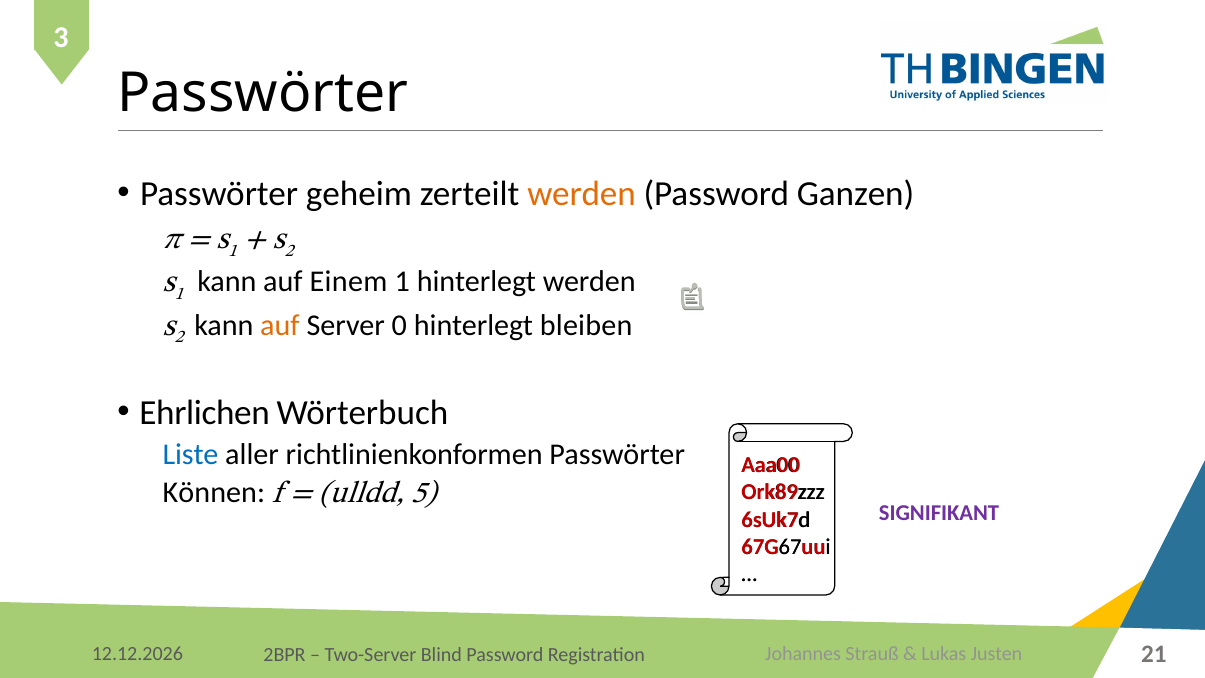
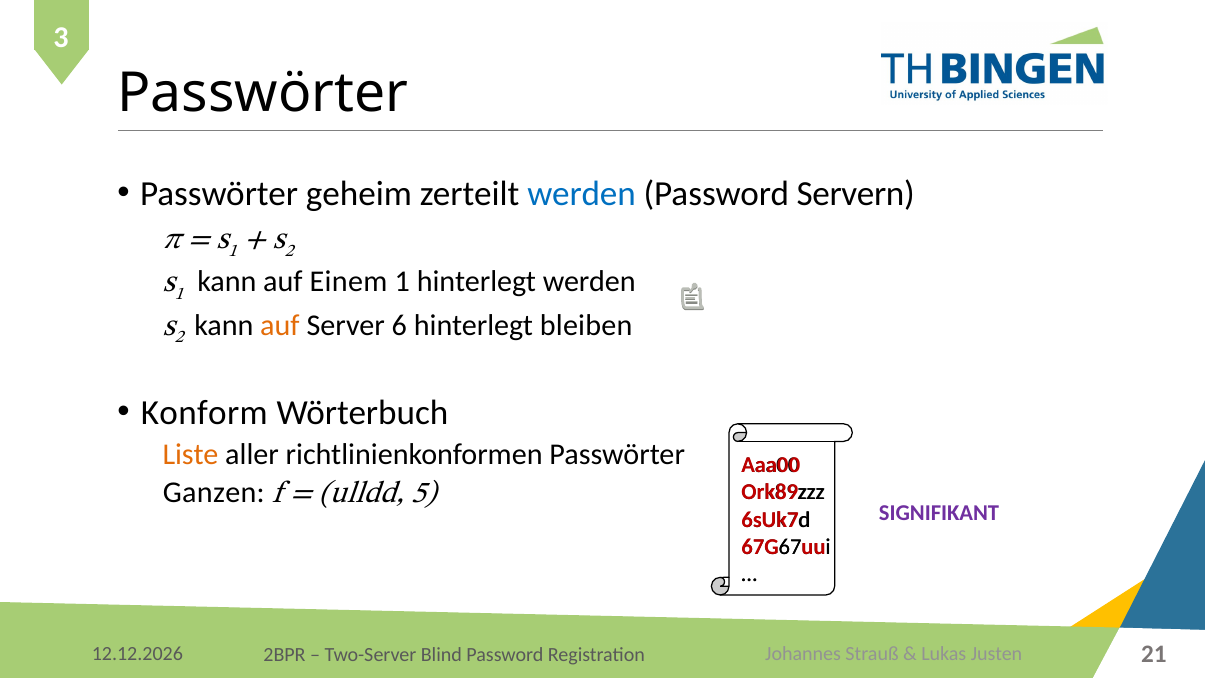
werden at (582, 194) colour: orange -> blue
Ganzen: Ganzen -> Servern
0: 0 -> 6
Ehrlichen: Ehrlichen -> Konform
Liste colour: blue -> orange
Können: Können -> Ganzen
